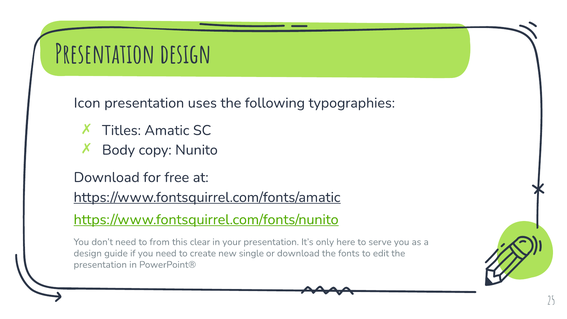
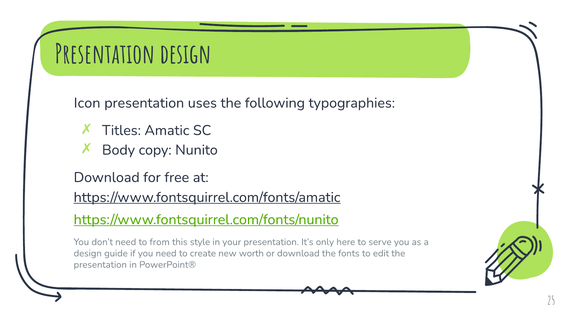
clear: clear -> style
single: single -> worth
